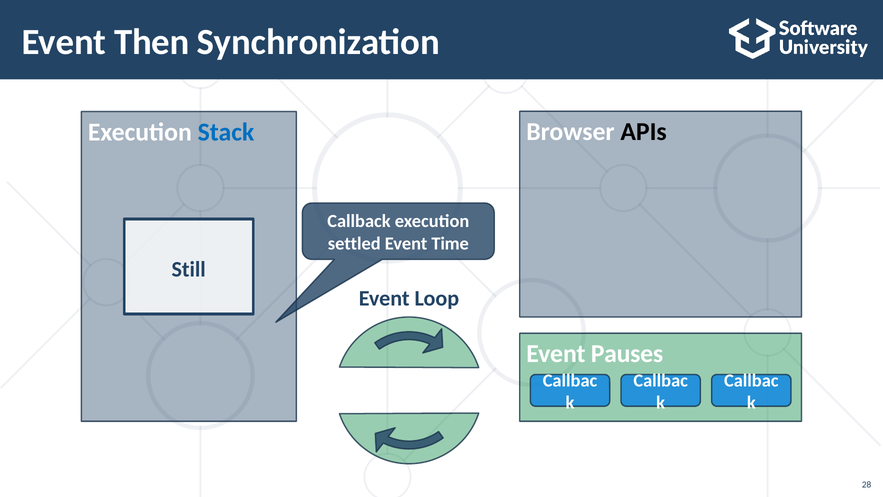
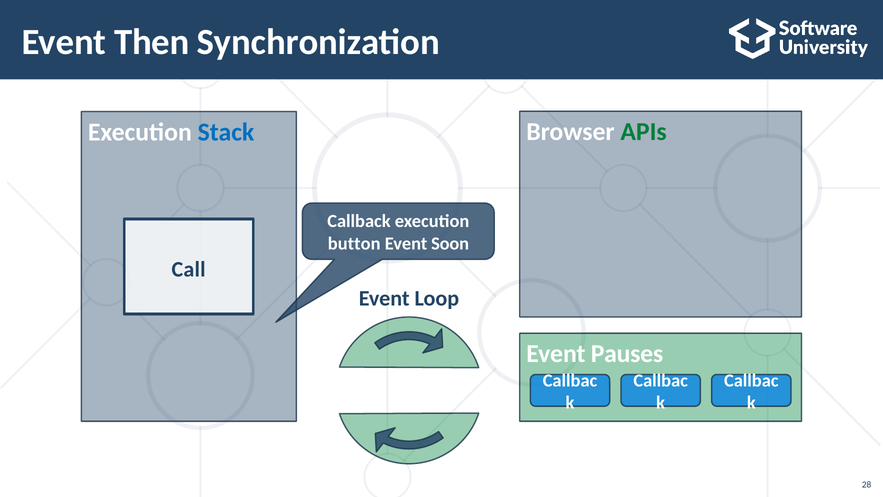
APIs colour: black -> green
settled: settled -> button
Time: Time -> Soon
Still: Still -> Call
